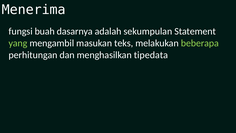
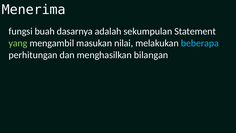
teks: teks -> nilai
beberapa colour: light green -> light blue
tipedata: tipedata -> bilangan
